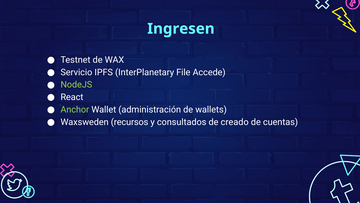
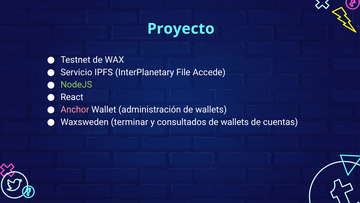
Ingresen: Ingresen -> Proyecto
Anchor colour: light green -> pink
recursos: recursos -> terminar
creado at (235, 122): creado -> wallets
